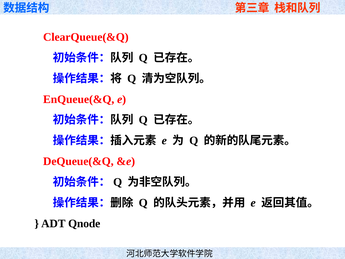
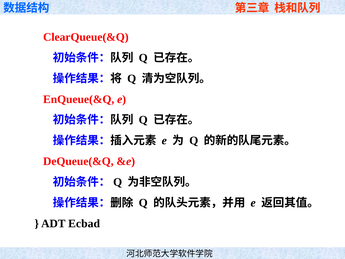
Qnode: Qnode -> Ecbad
